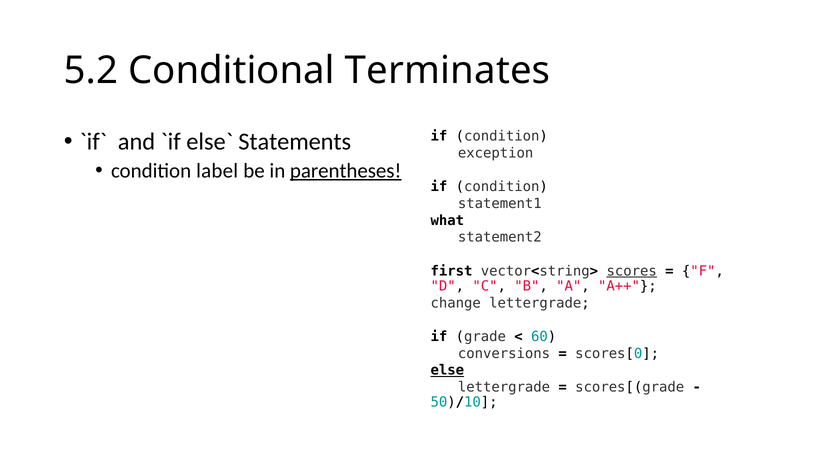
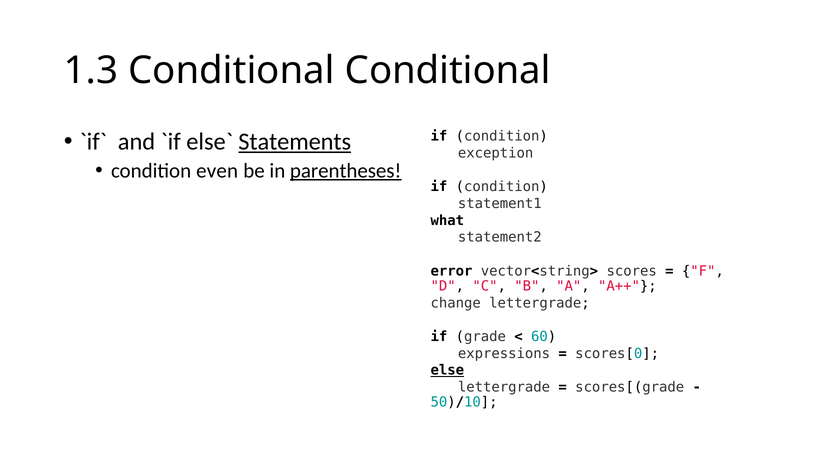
5.2: 5.2 -> 1.3
Conditional Terminates: Terminates -> Conditional
Statements underline: none -> present
label: label -> even
first: first -> error
scores underline: present -> none
conversions: conversions -> expressions
